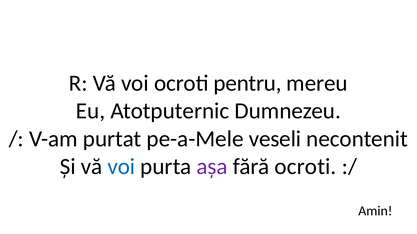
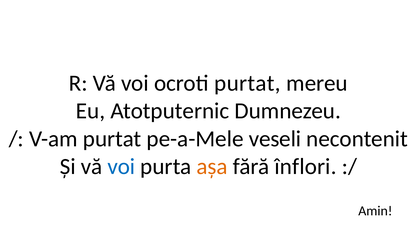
ocroti pentru: pentru -> purtat
așa colour: purple -> orange
fără ocroti: ocroti -> înflori
